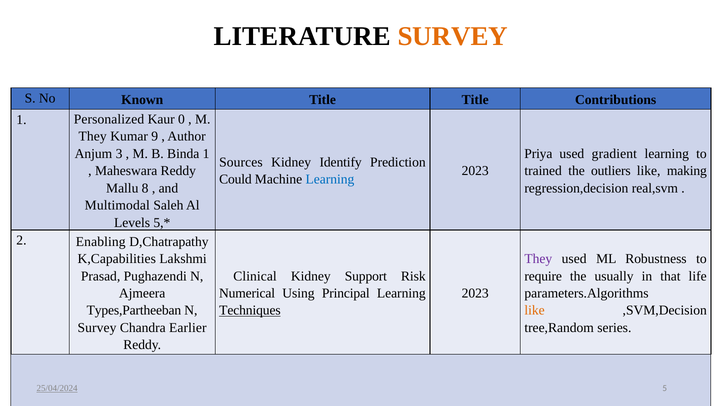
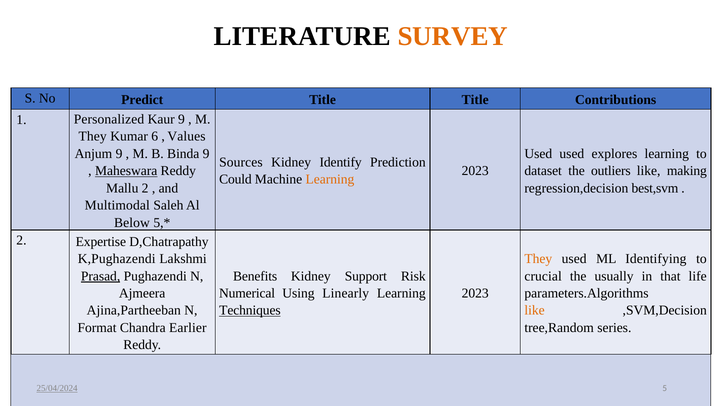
Known: Known -> Predict
Kaur 0: 0 -> 9
9: 9 -> 6
Author: Author -> Values
Anjum 3: 3 -> 9
Binda 1: 1 -> 9
Priya at (538, 154): Priya -> Used
gradient: gradient -> explores
Maheswara underline: none -> present
trained: trained -> dataset
Learning at (330, 180) colour: blue -> orange
Mallu 8: 8 -> 2
real,svm: real,svm -> best,svm
Levels: Levels -> Below
Enabling: Enabling -> Expertise
K,Capabilities: K,Capabilities -> K,Pughazendi
They at (538, 259) colour: purple -> orange
Robustness: Robustness -> Identifying
Prasad underline: none -> present
Clinical: Clinical -> Benefits
require: require -> crucial
Principal: Principal -> Linearly
Types,Partheeban: Types,Partheeban -> Ajina,Partheeban
Survey at (97, 328): Survey -> Format
